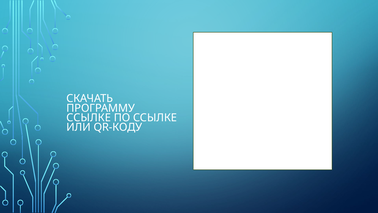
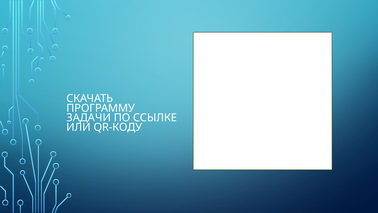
ССЫЛКЕ at (89, 117): ССЫЛКЕ -> ЗАДАЧИ
